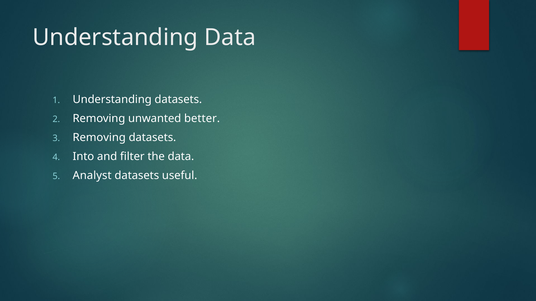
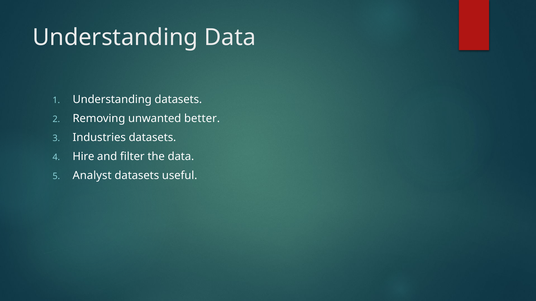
Removing at (99, 138): Removing -> Industries
Into: Into -> Hire
